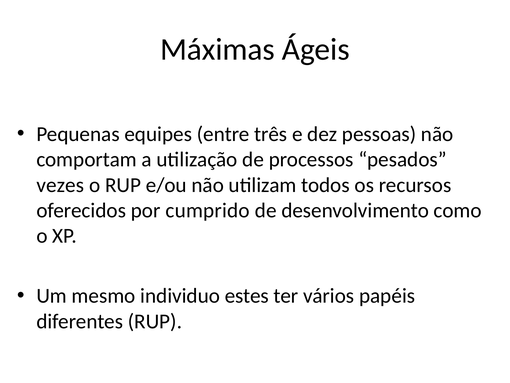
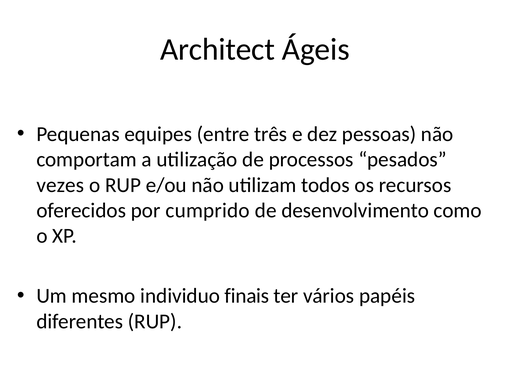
Máximas: Máximas -> Architect
estes: estes -> finais
